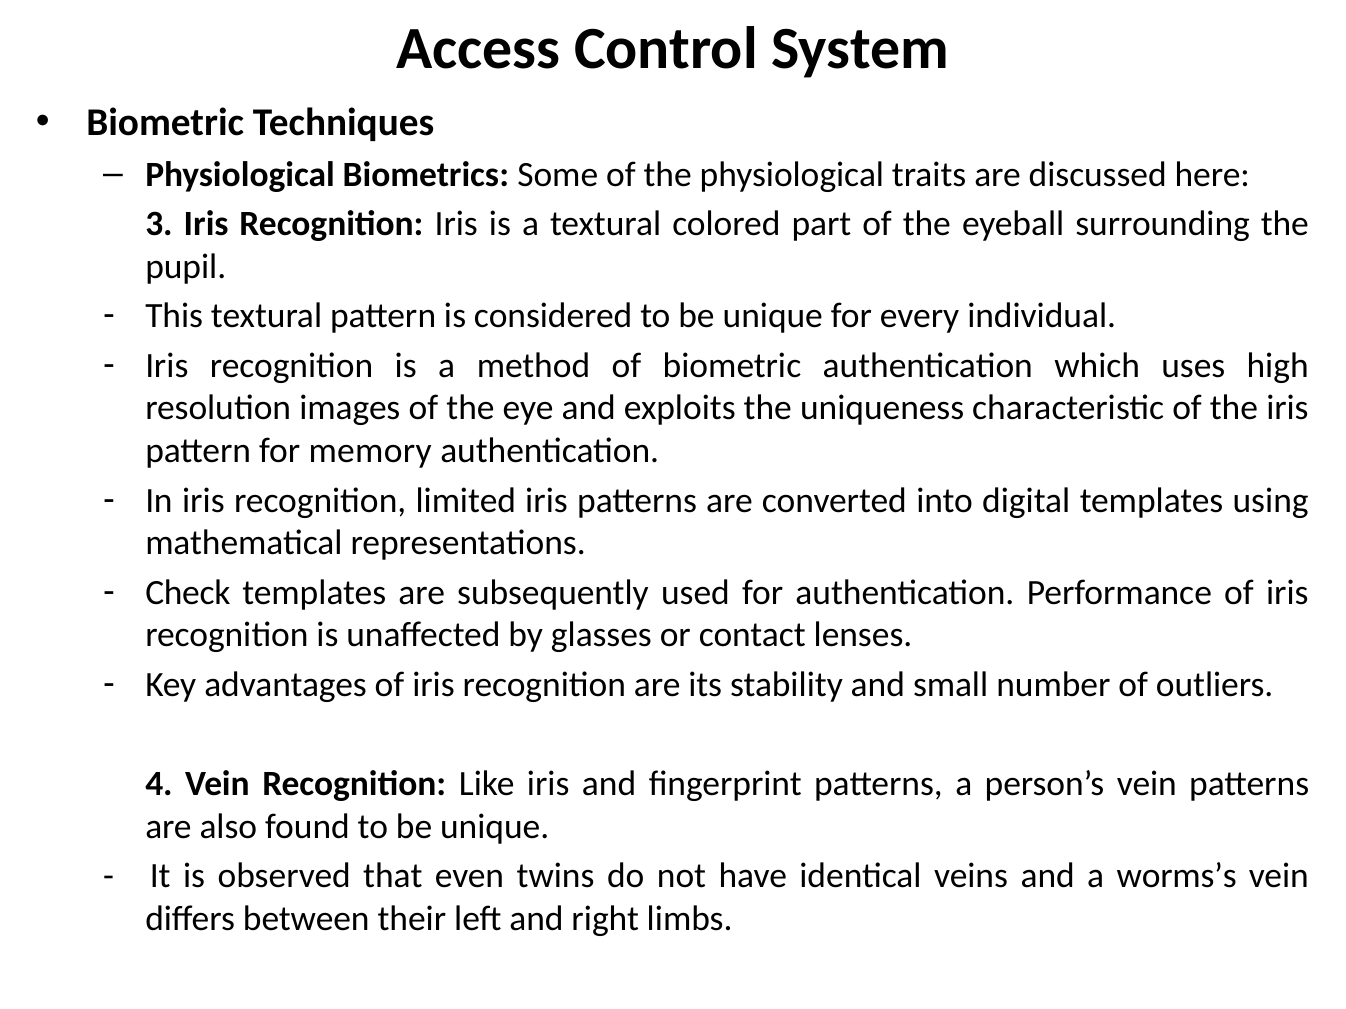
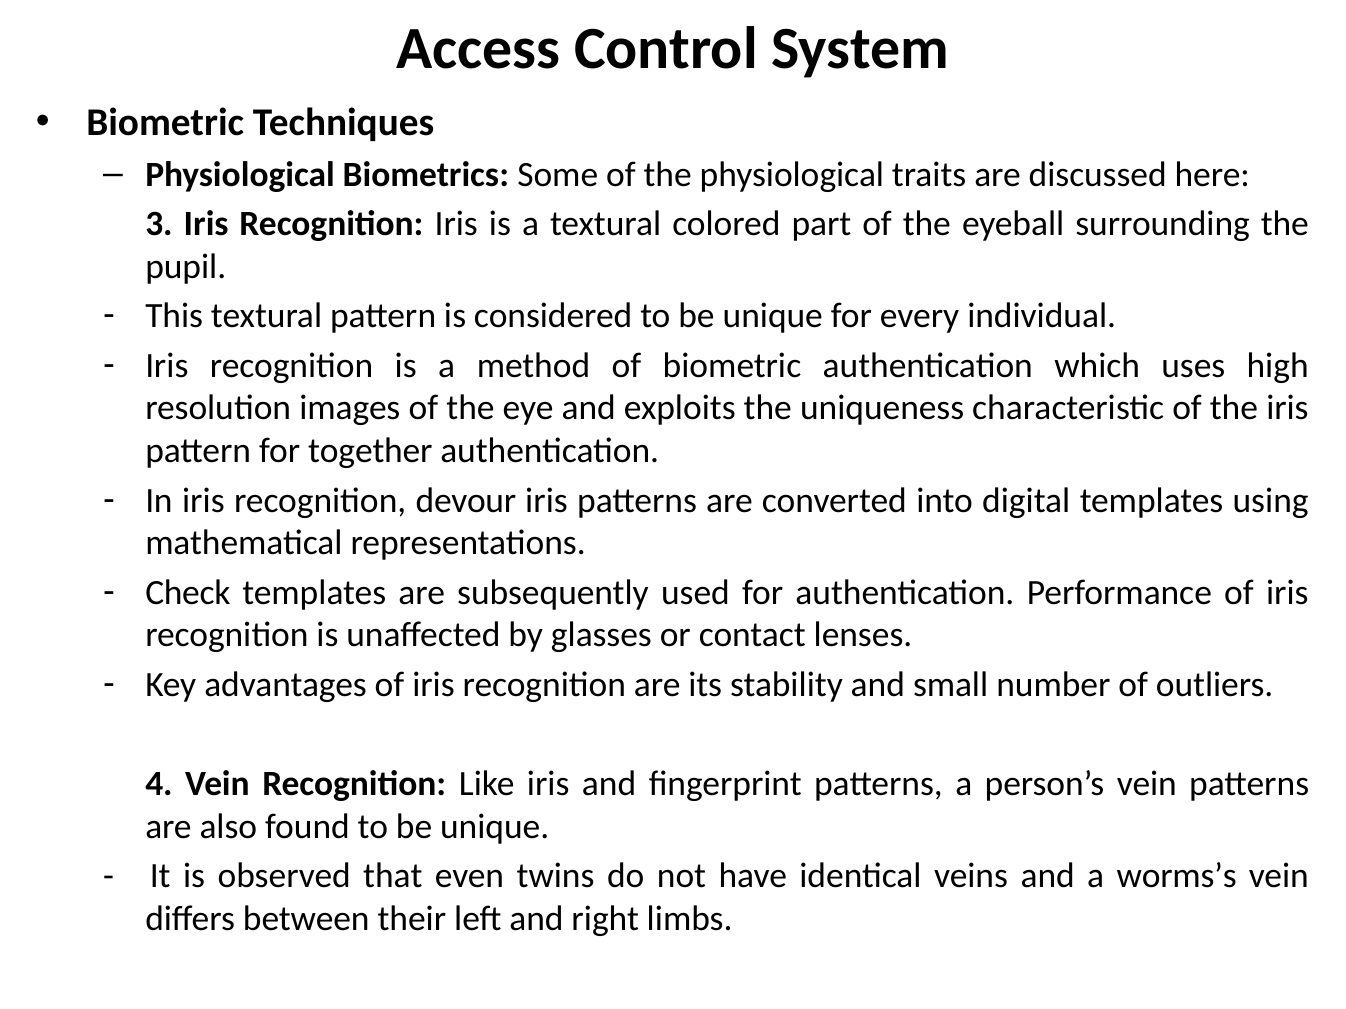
memory: memory -> together
limited: limited -> devour
